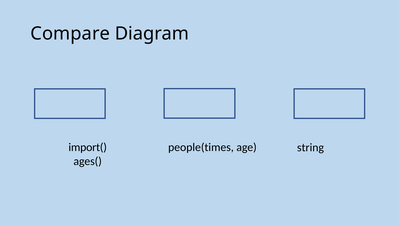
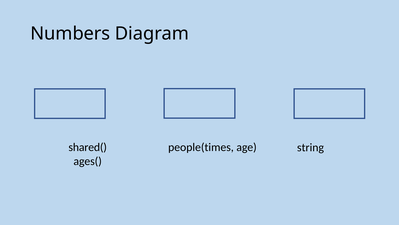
Compare: Compare -> Numbers
import(: import( -> shared(
